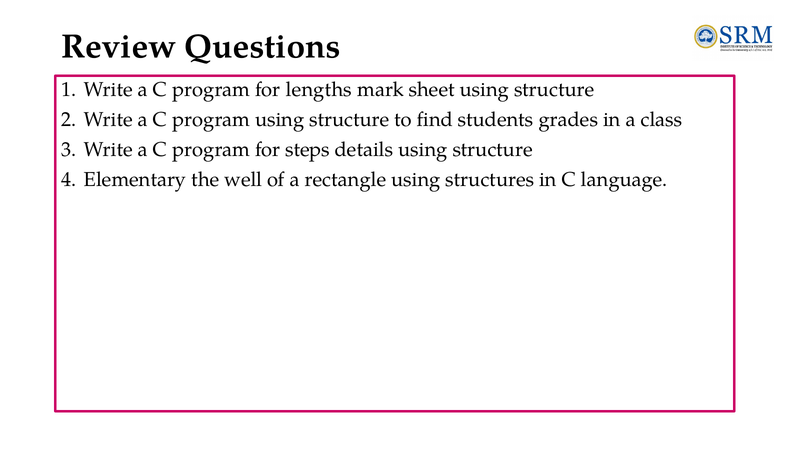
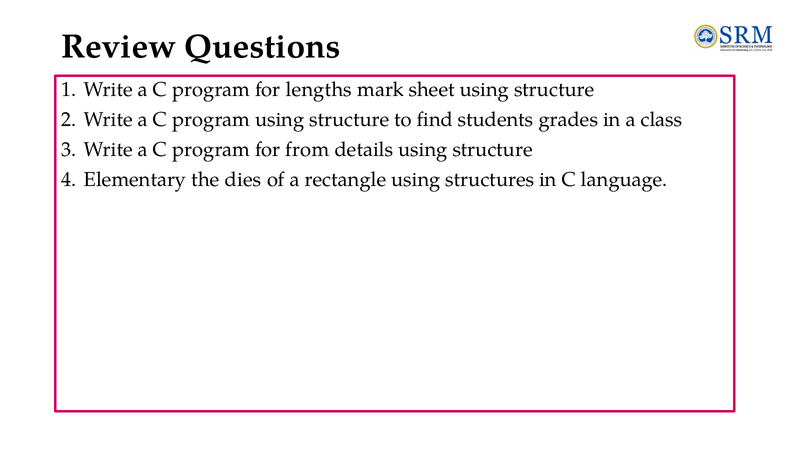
steps: steps -> from
well: well -> dies
